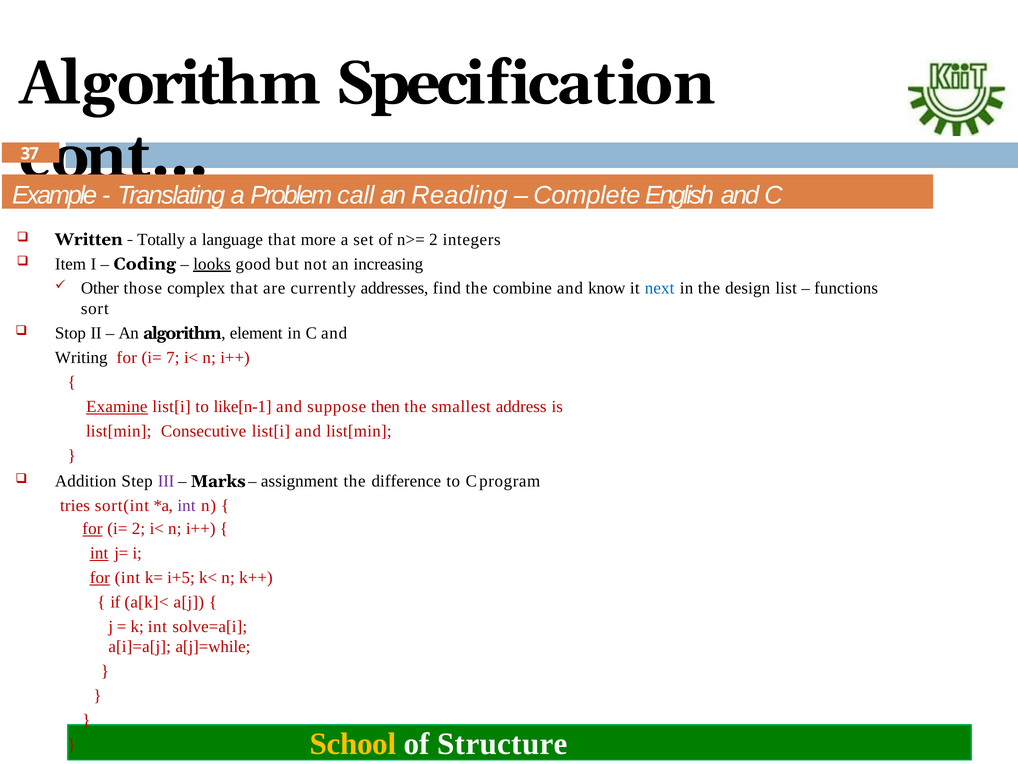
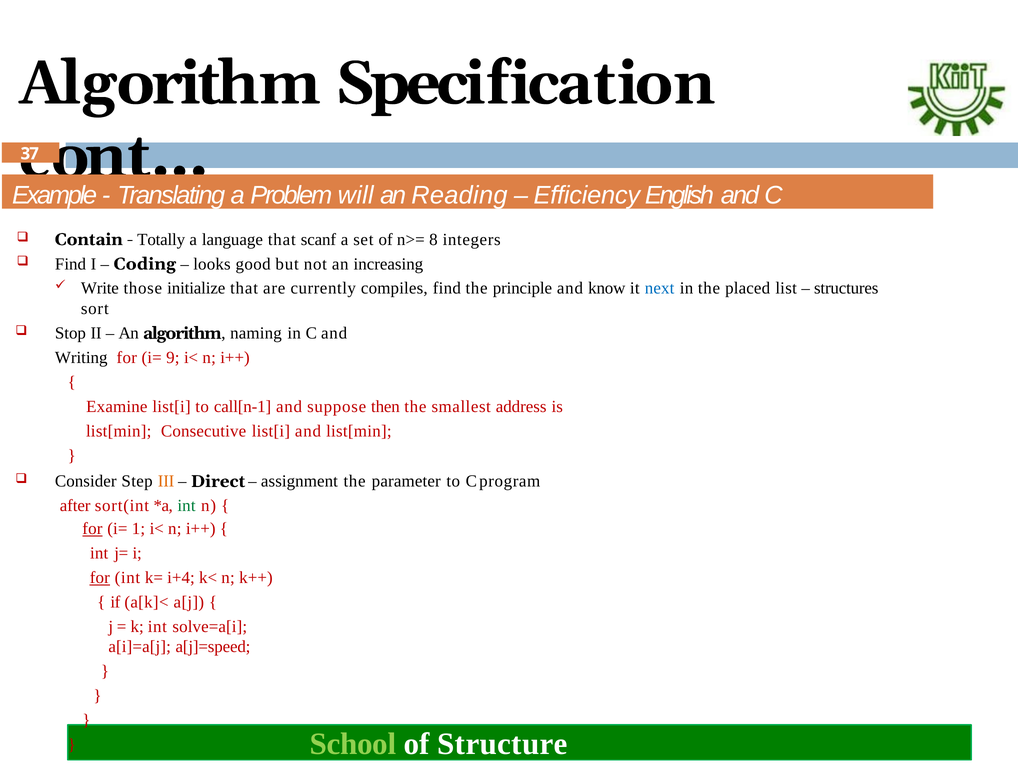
call: call -> will
Complete: Complete -> Efficiency
Written: Written -> Contain
more: more -> scanf
n>= 2: 2 -> 8
Item at (71, 264): Item -> Find
looks underline: present -> none
Other: Other -> Write
complex: complex -> initialize
addresses: addresses -> compiles
combine: combine -> principle
design: design -> placed
functions: functions -> structures
element: element -> naming
7: 7 -> 9
Examine underline: present -> none
like[n-1: like[n-1 -> call[n-1
Addition: Addition -> Consider
III colour: purple -> orange
Marks: Marks -> Direct
difference: difference -> parameter
tries: tries -> after
int at (186, 505) colour: purple -> green
i= 2: 2 -> 1
int at (99, 553) underline: present -> none
i+5: i+5 -> i+4
a[j]=while: a[j]=while -> a[j]=speed
School colour: yellow -> light green
